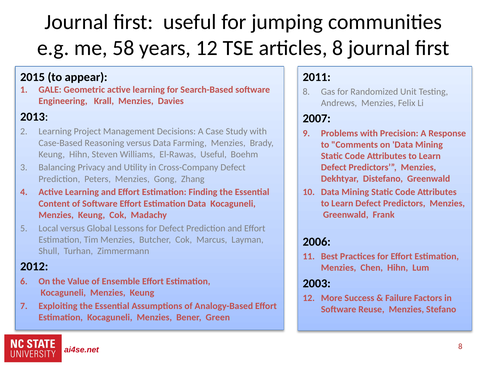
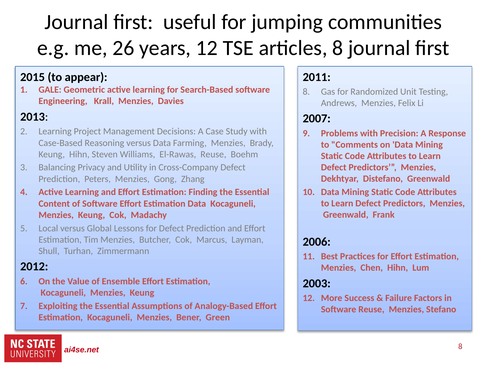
58: 58 -> 26
El-Rawas Useful: Useful -> Reuse
